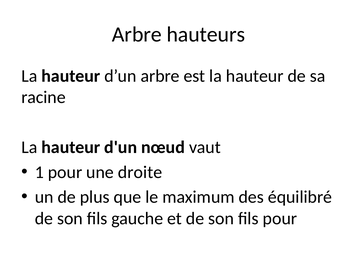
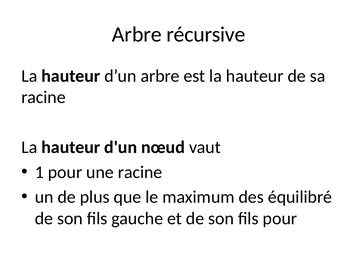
hauteurs: hauteurs -> récursive
une droite: droite -> racine
